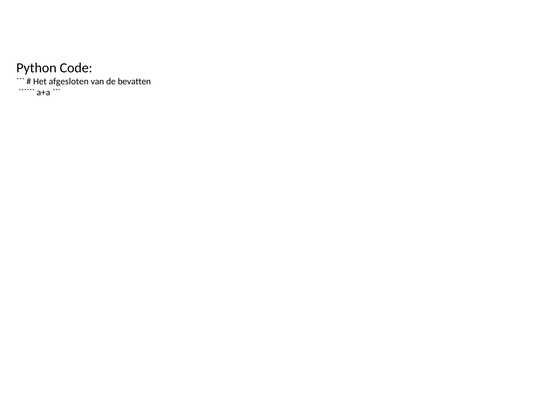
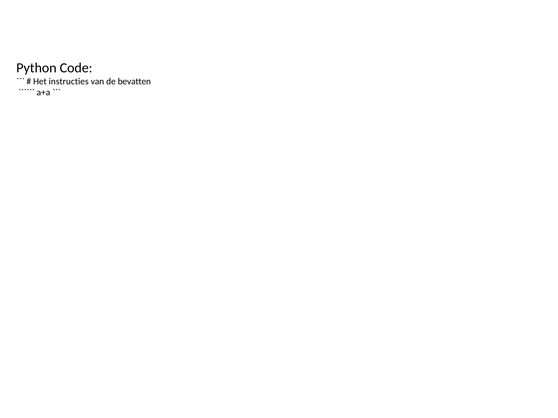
afgesloten: afgesloten -> instructies
